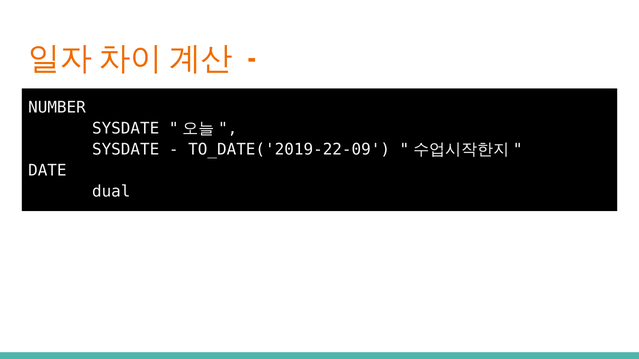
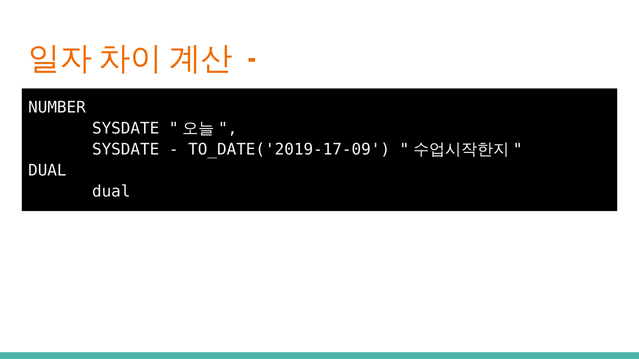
TO_DATE('2019-22-09: TO_DATE('2019-22-09 -> TO_DATE('2019-17-09
DATE at (47, 171): DATE -> DUAL
